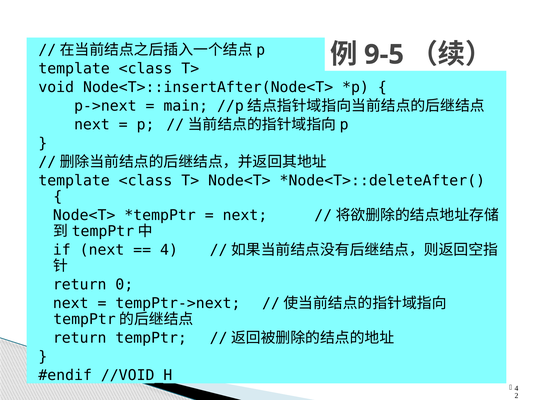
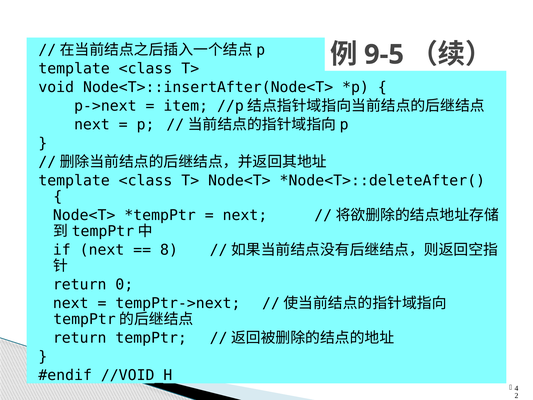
main: main -> item
4 at (169, 250): 4 -> 8
